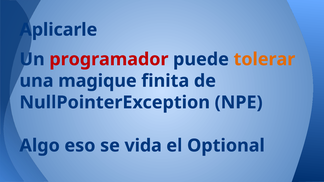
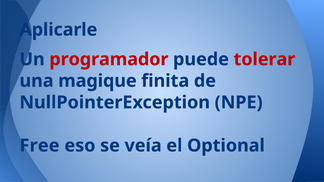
tolerar colour: orange -> red
Algo: Algo -> Free
vida: vida -> veía
